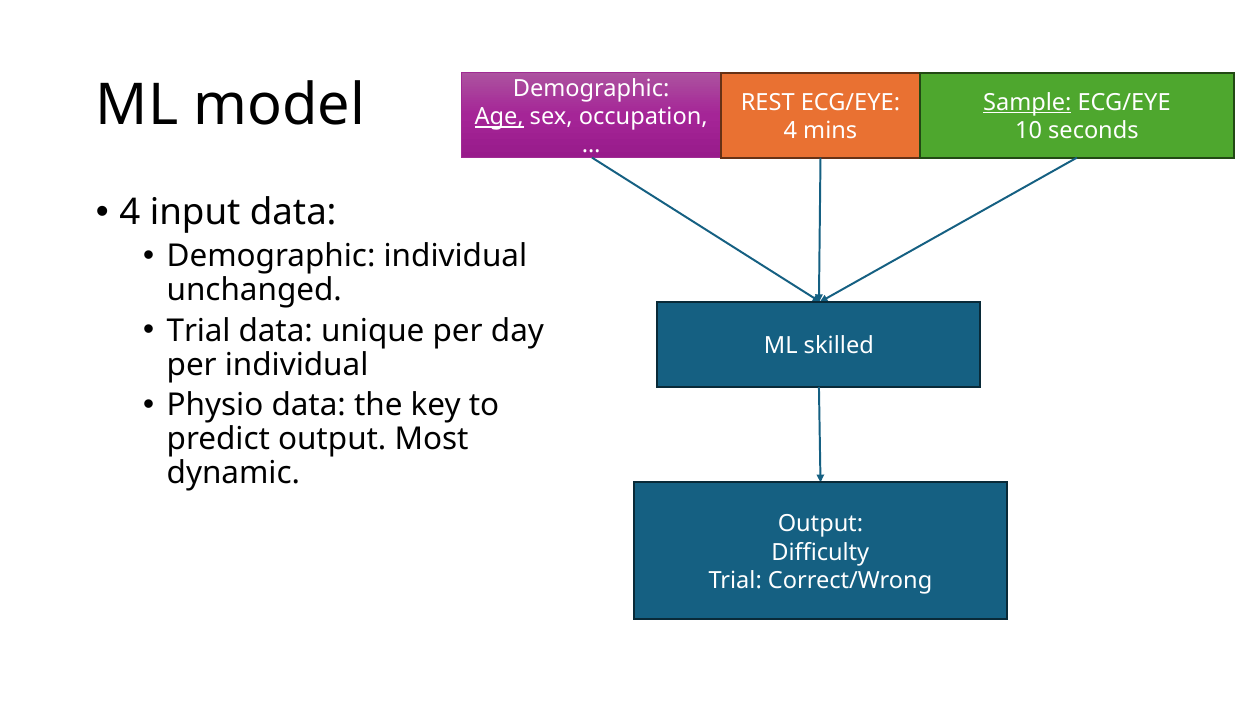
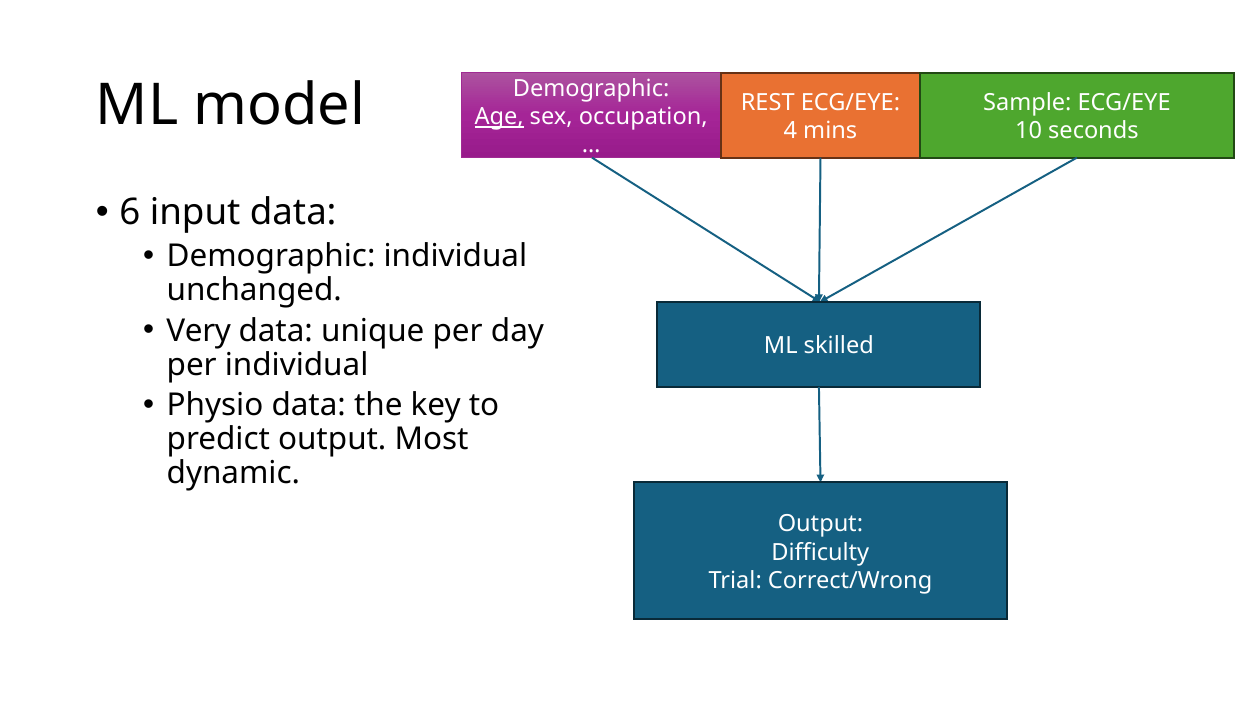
Sample underline: present -> none
4 at (130, 213): 4 -> 6
Trial at (199, 330): Trial -> Very
